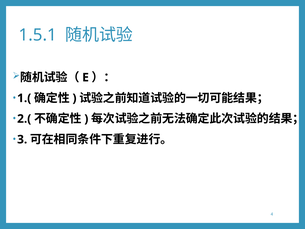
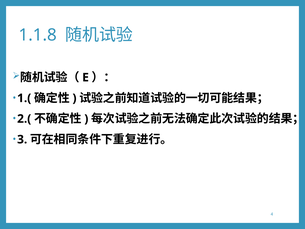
1.5.1: 1.5.1 -> 1.1.8
